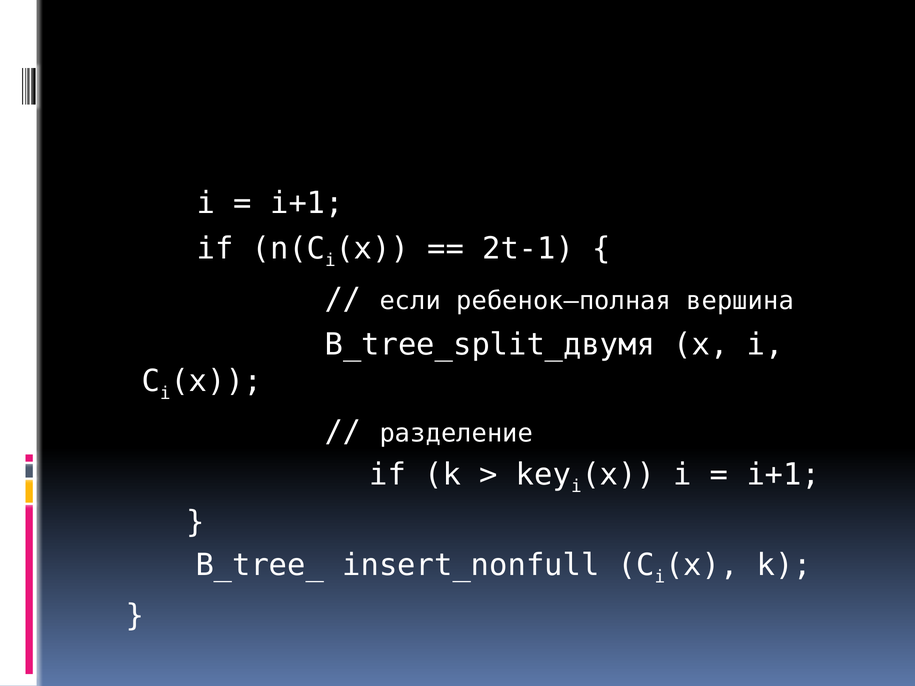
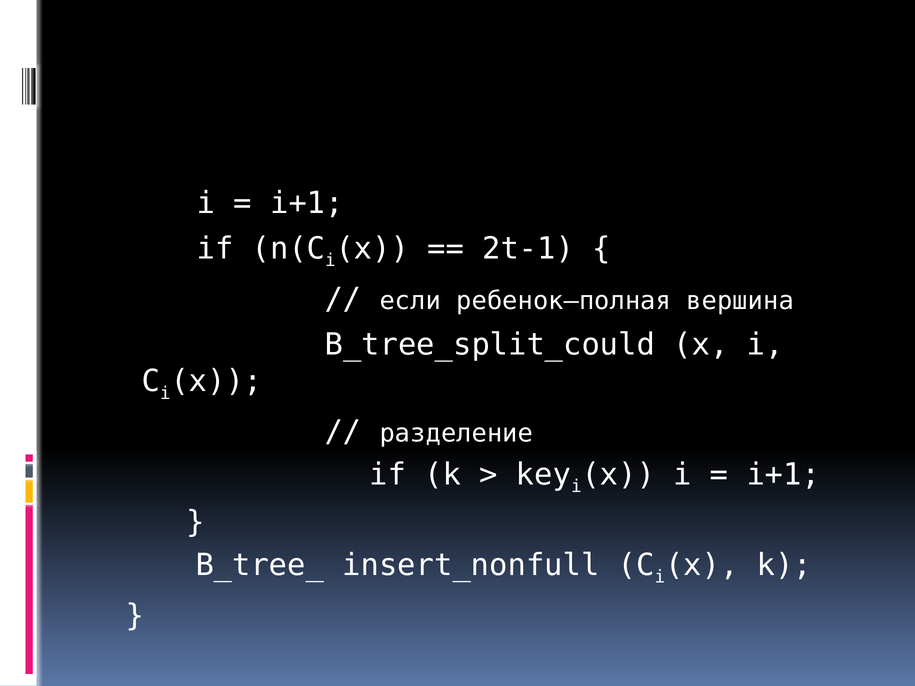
B_tree_split_двумя: B_tree_split_двумя -> B_tree_split_could
